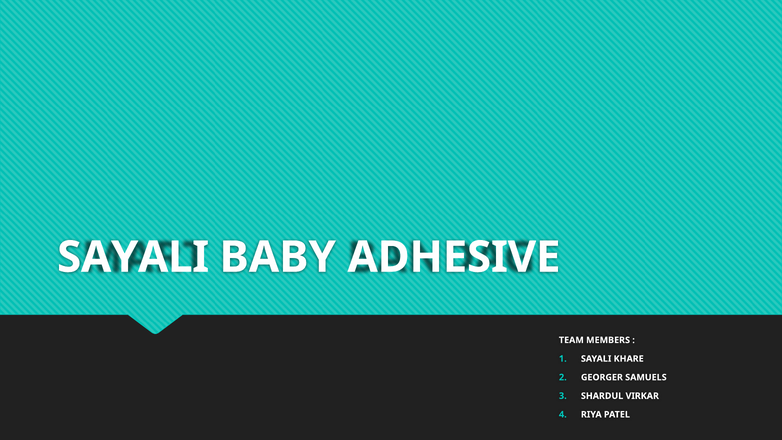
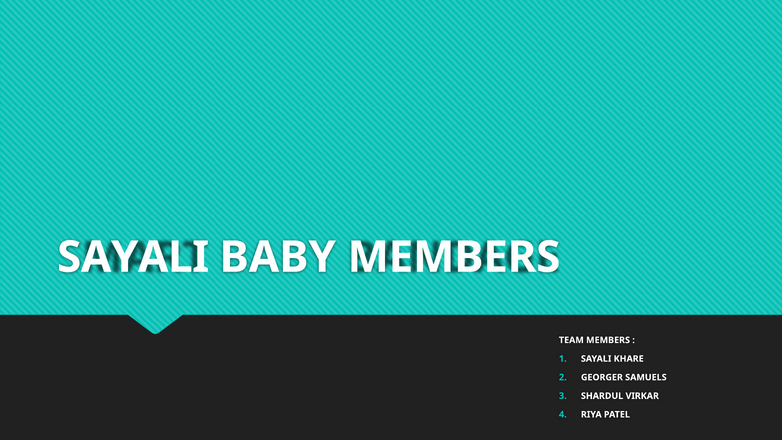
BABY ADHESIVE: ADHESIVE -> MEMBERS
